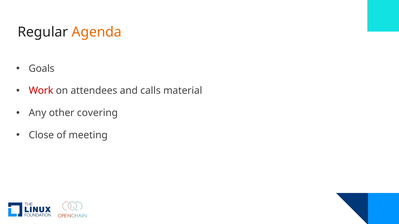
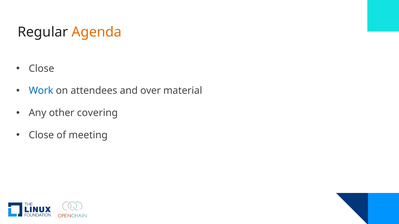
Goals at (42, 69): Goals -> Close
Work colour: red -> blue
calls: calls -> over
